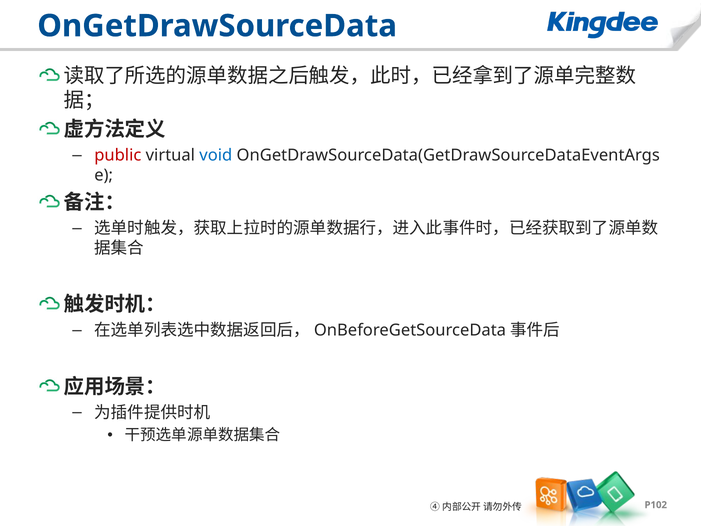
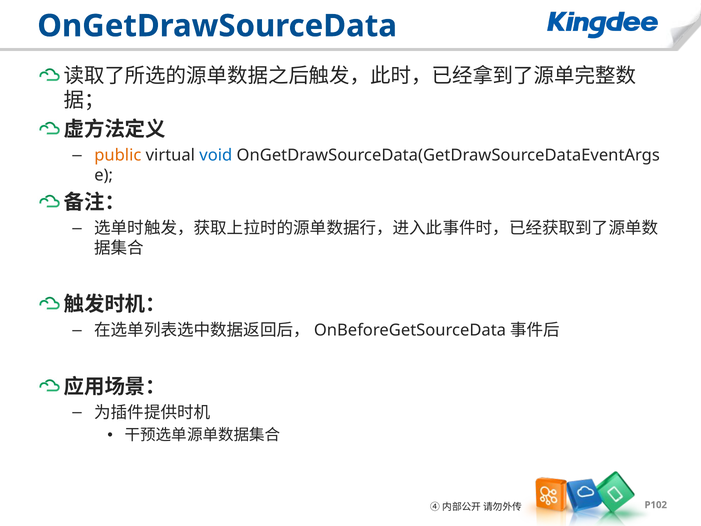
public colour: red -> orange
